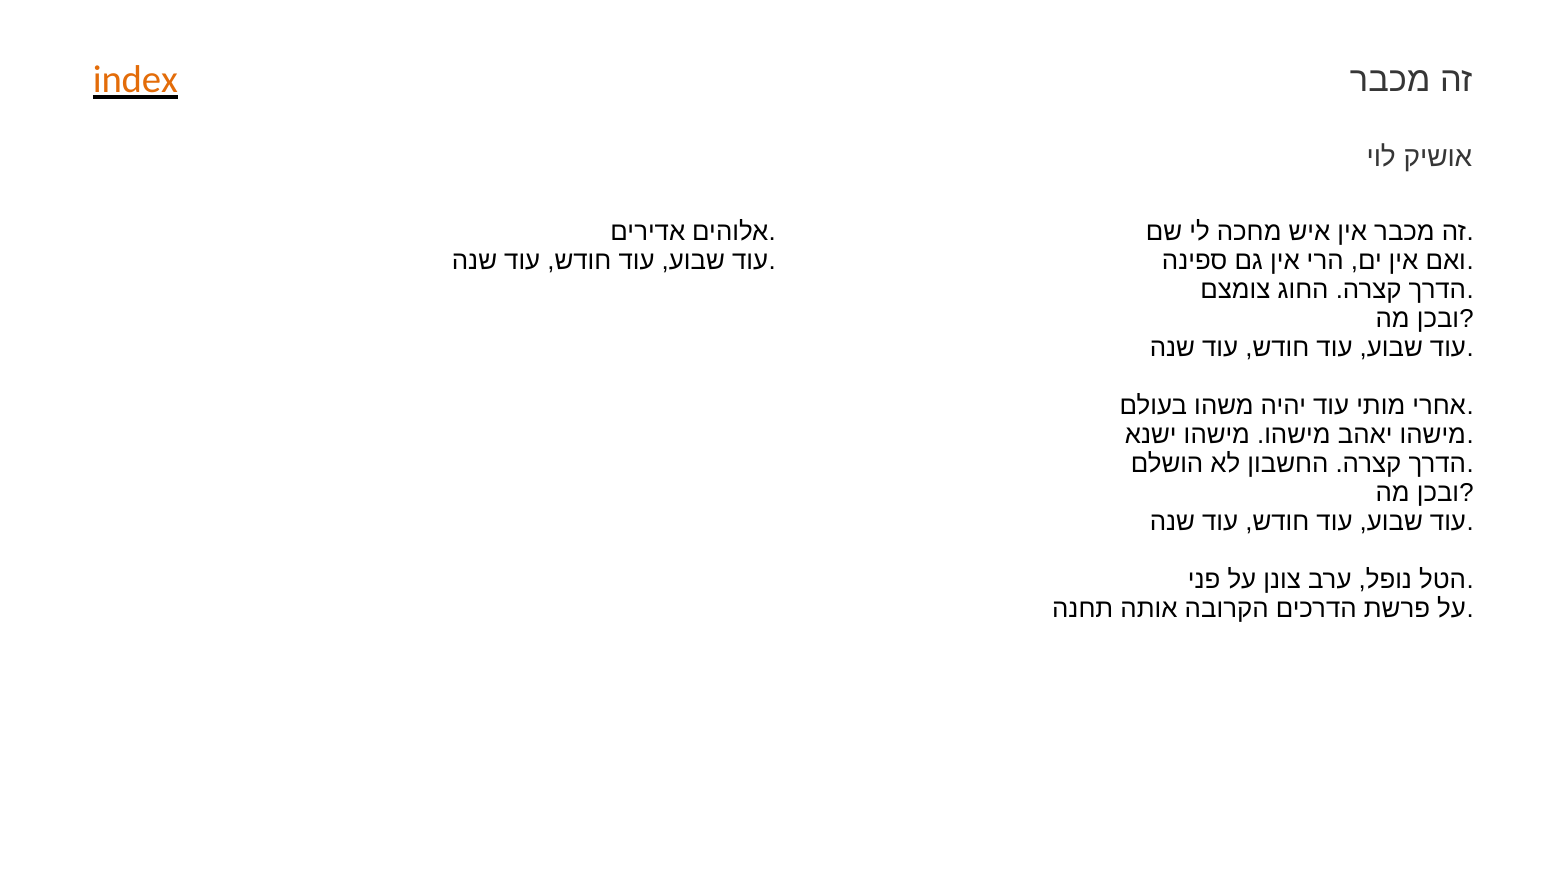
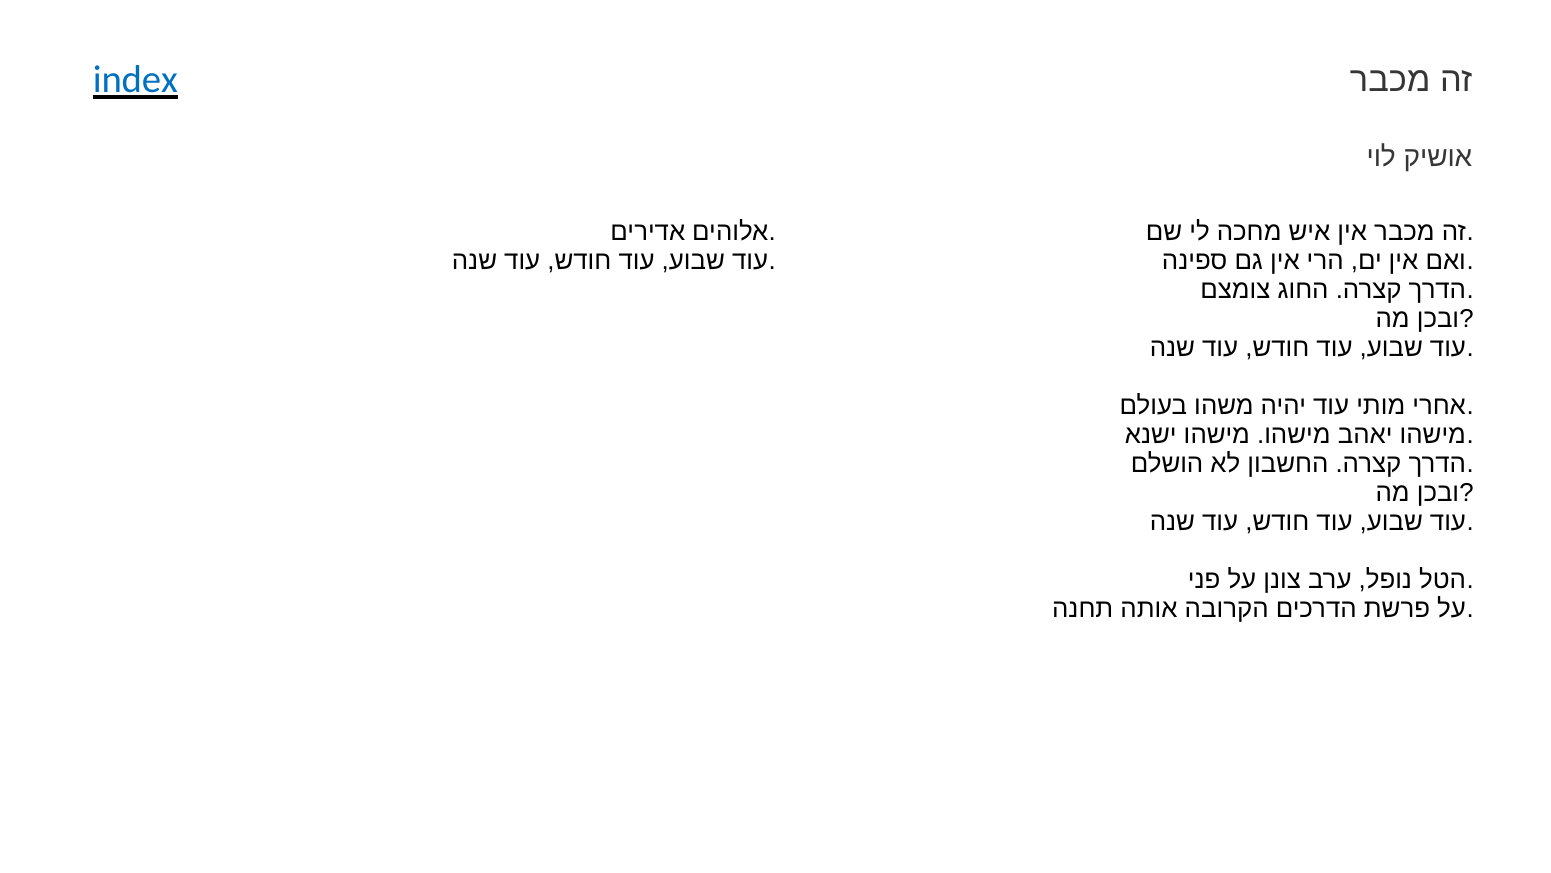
index colour: orange -> blue
